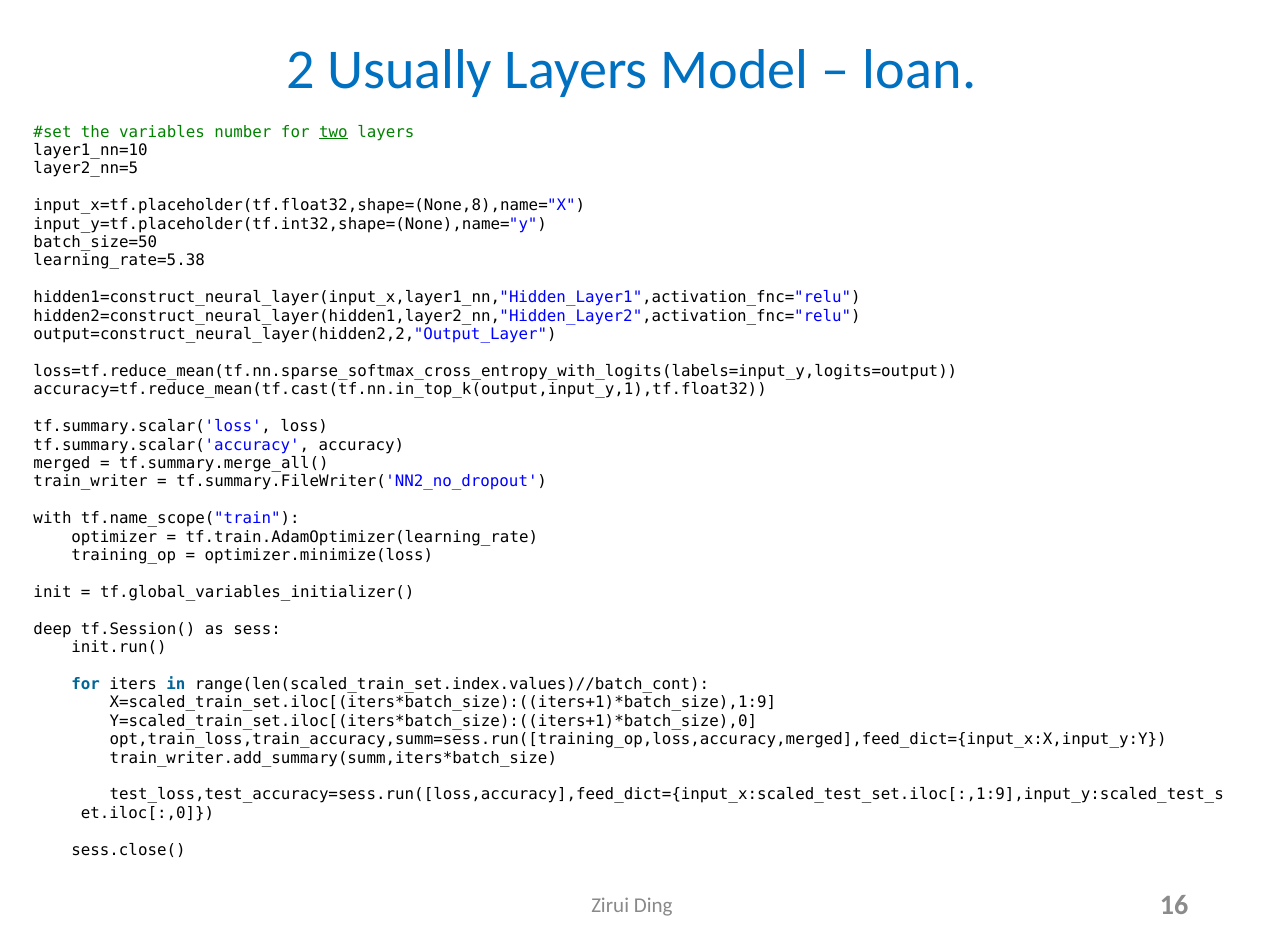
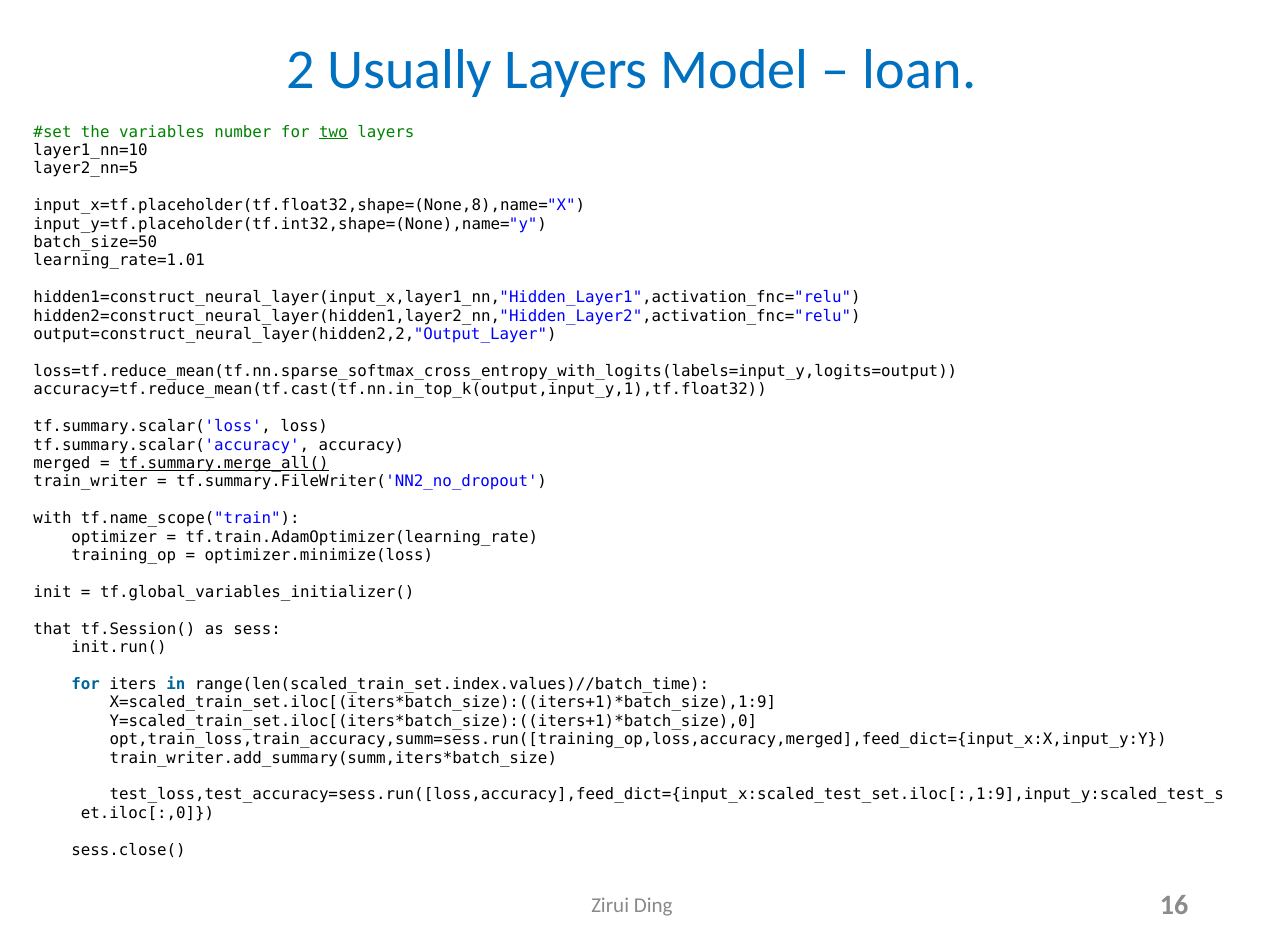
learning_rate=5.38: learning_rate=5.38 -> learning_rate=1.01
tf.summary.merge_all( underline: none -> present
deep: deep -> that
range(len(scaled_train_set.index.values)//batch_cont: range(len(scaled_train_set.index.values)//batch_cont -> range(len(scaled_train_set.index.values)//batch_time
